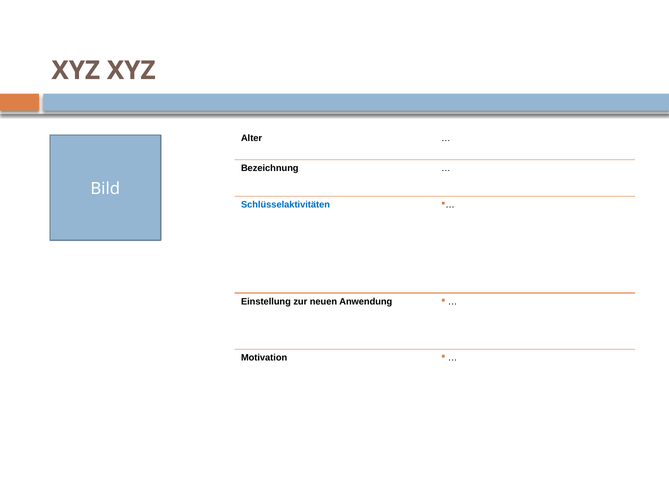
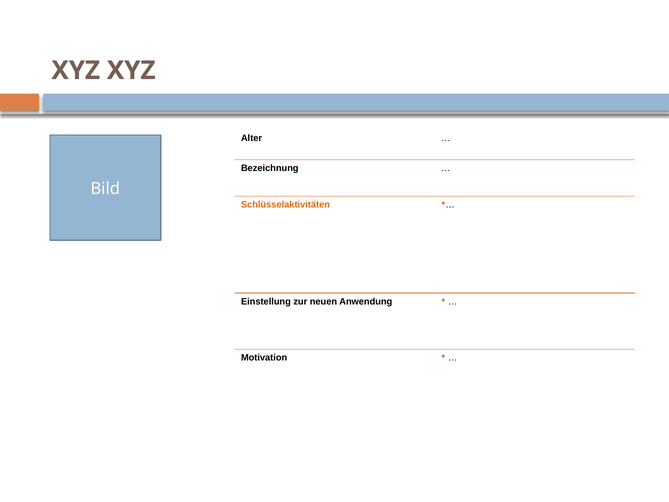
Schlüsselaktivitäten colour: blue -> orange
